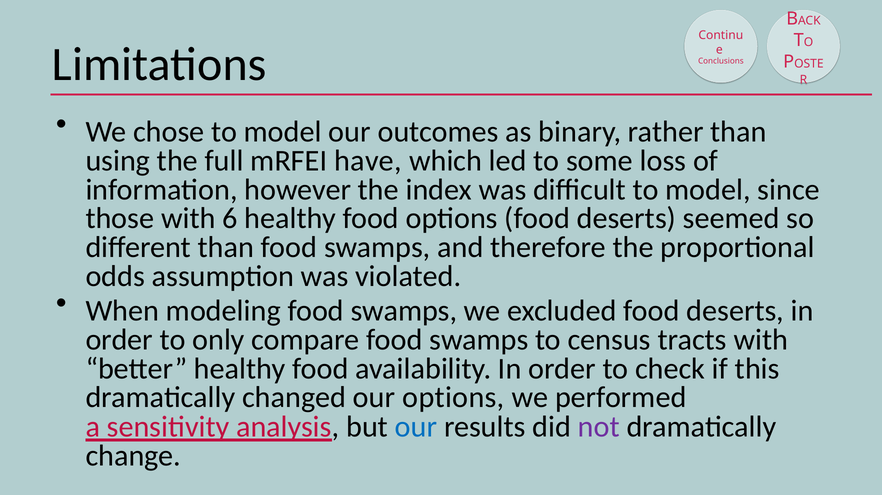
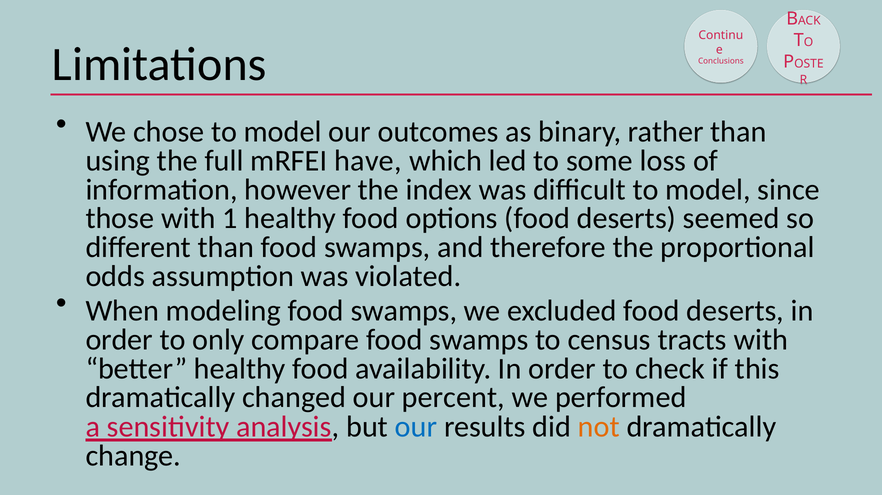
6: 6 -> 1
our options: options -> percent
not colour: purple -> orange
